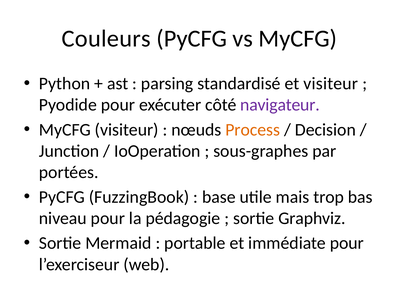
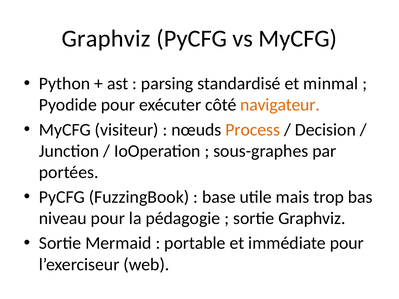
Couleurs at (106, 39): Couleurs -> Graphviz
et visiteur: visiteur -> minmal
navigateur colour: purple -> orange
